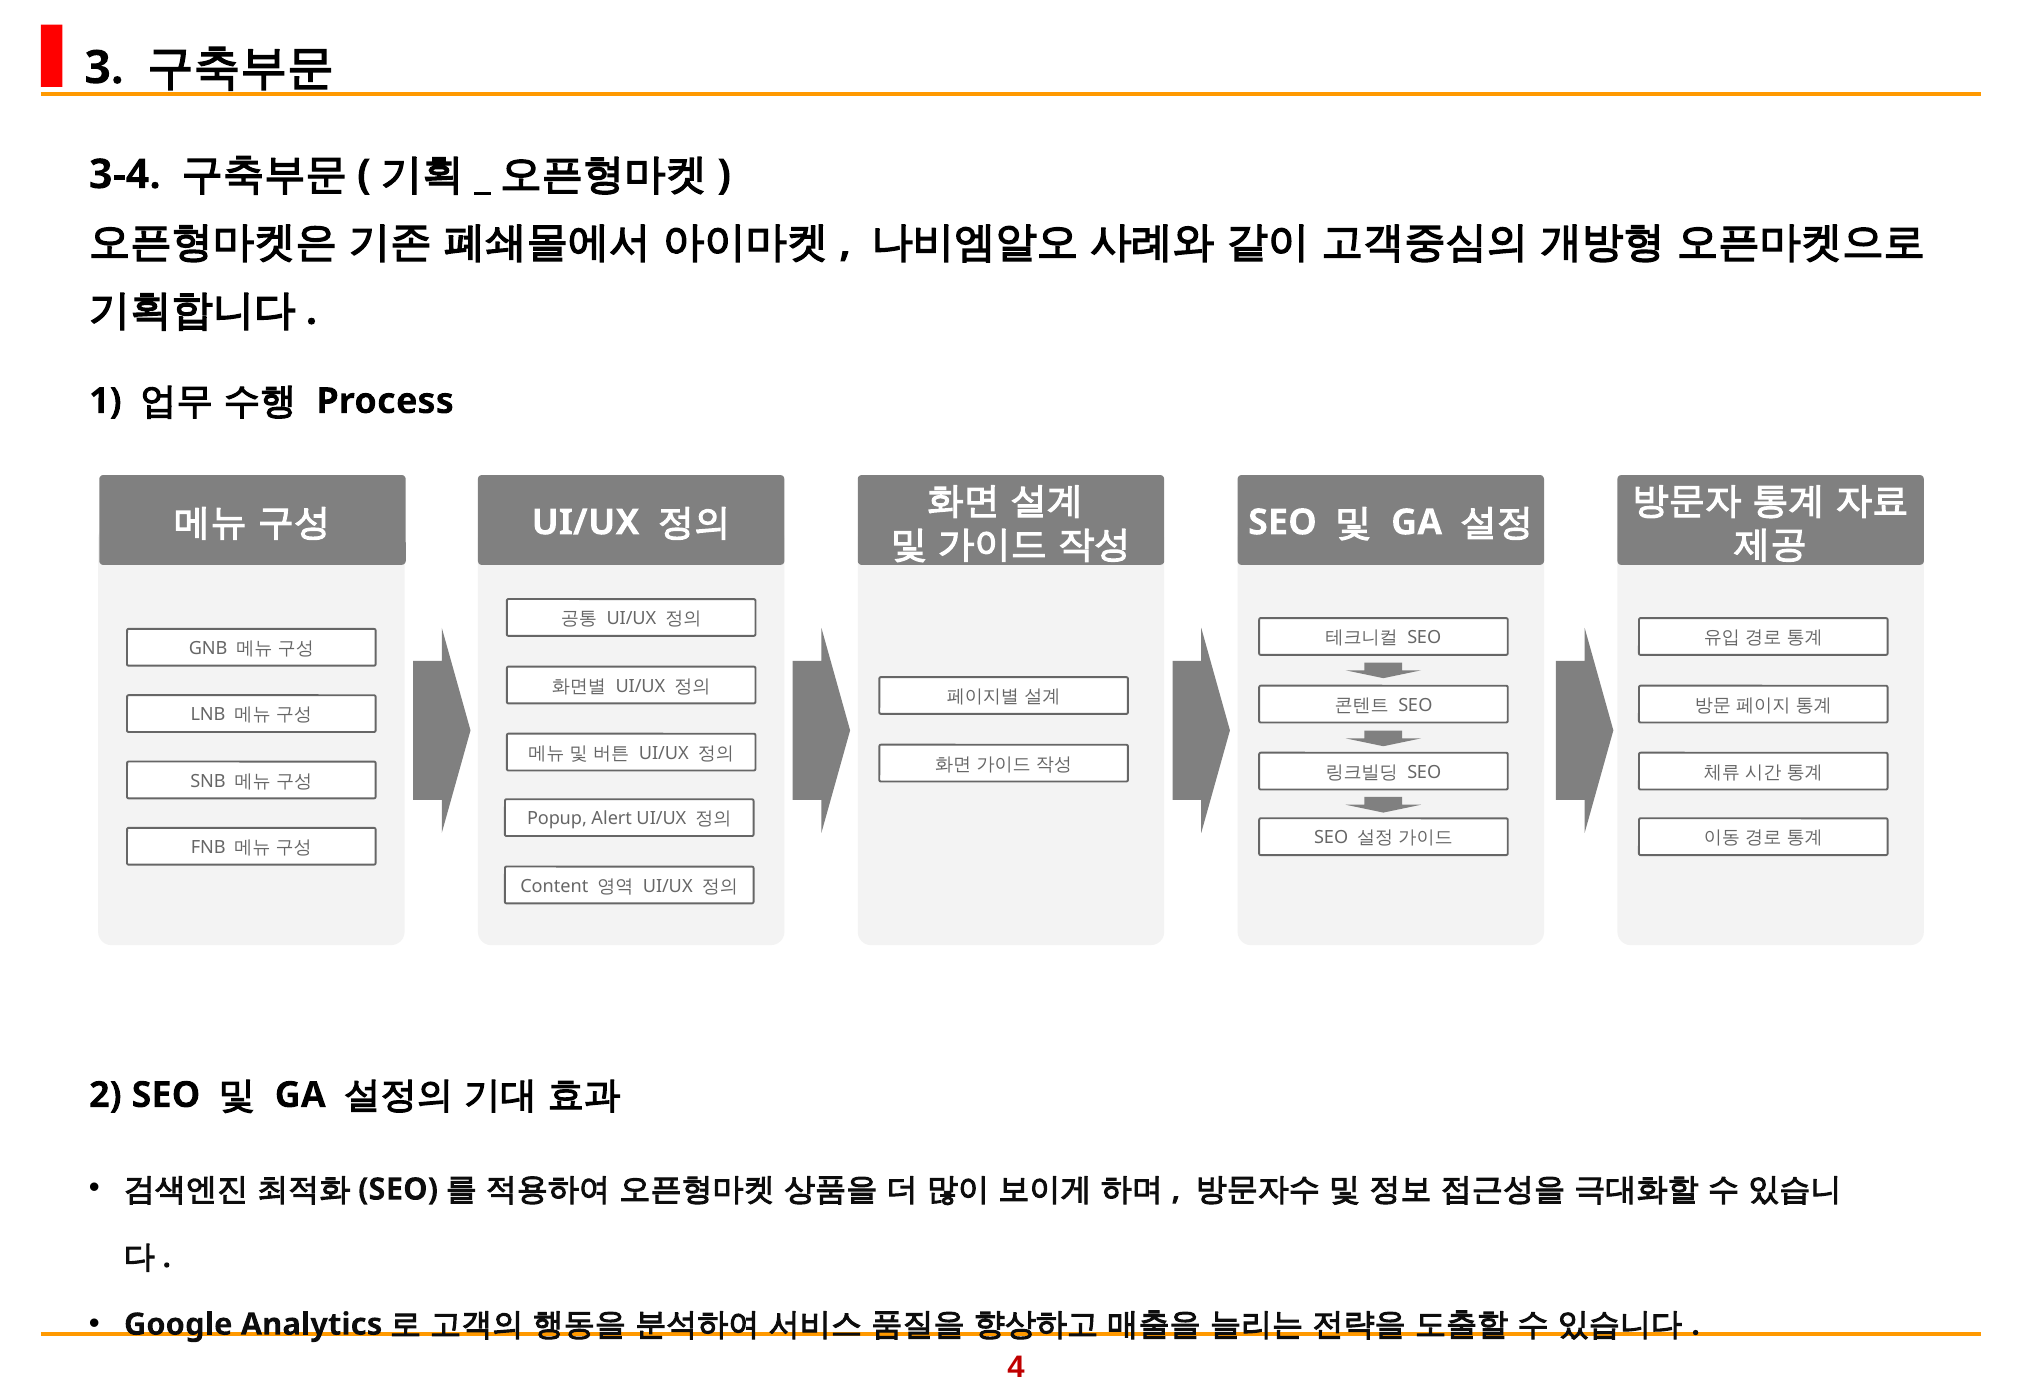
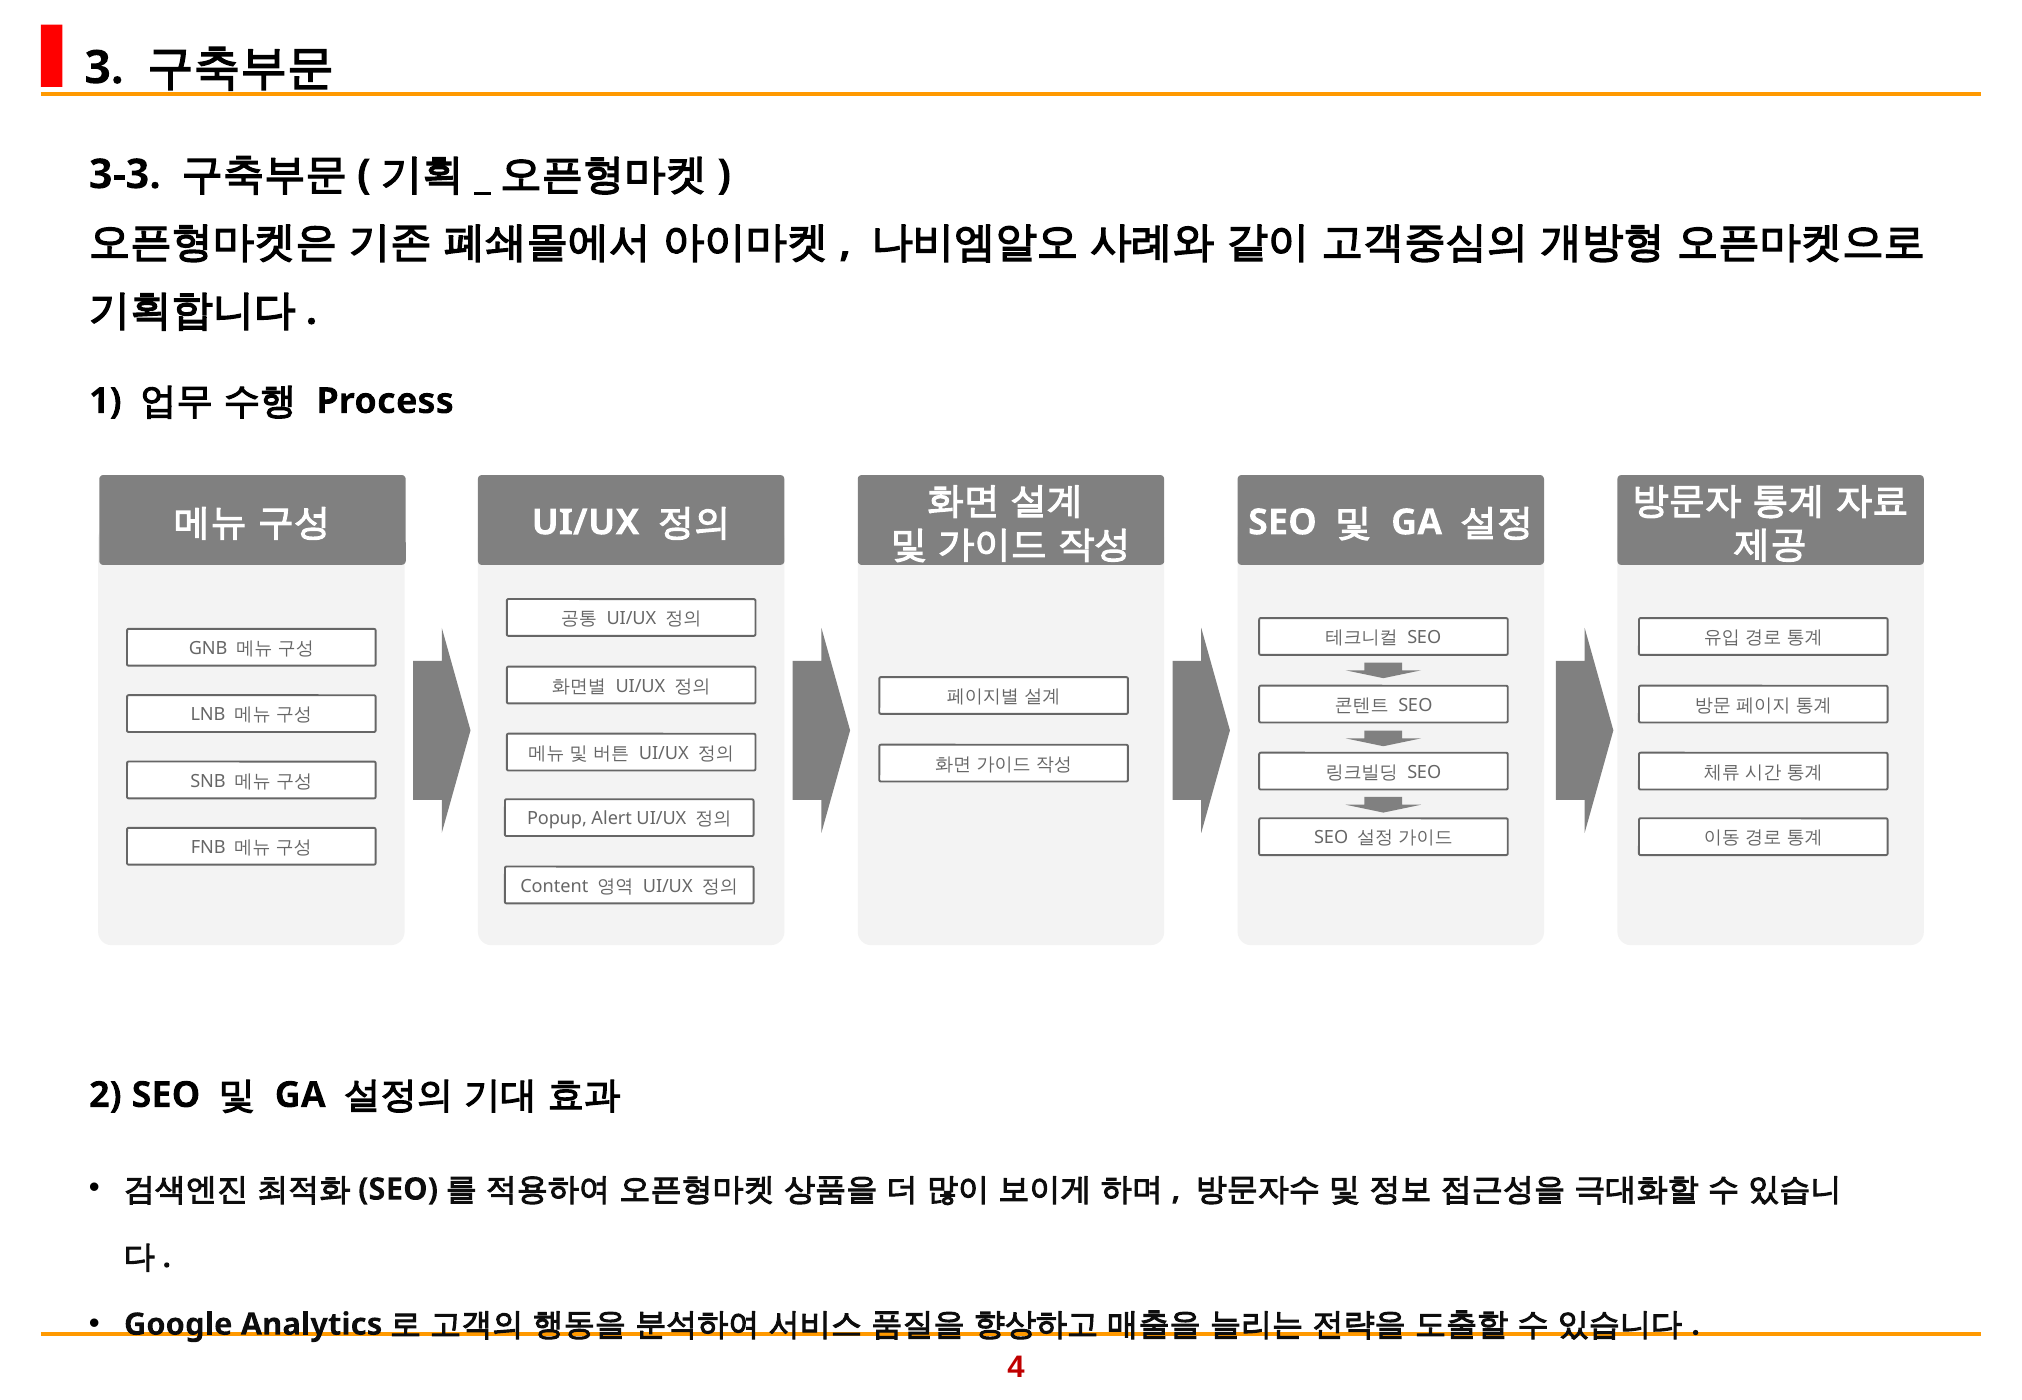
3-4: 3-4 -> 3-3
